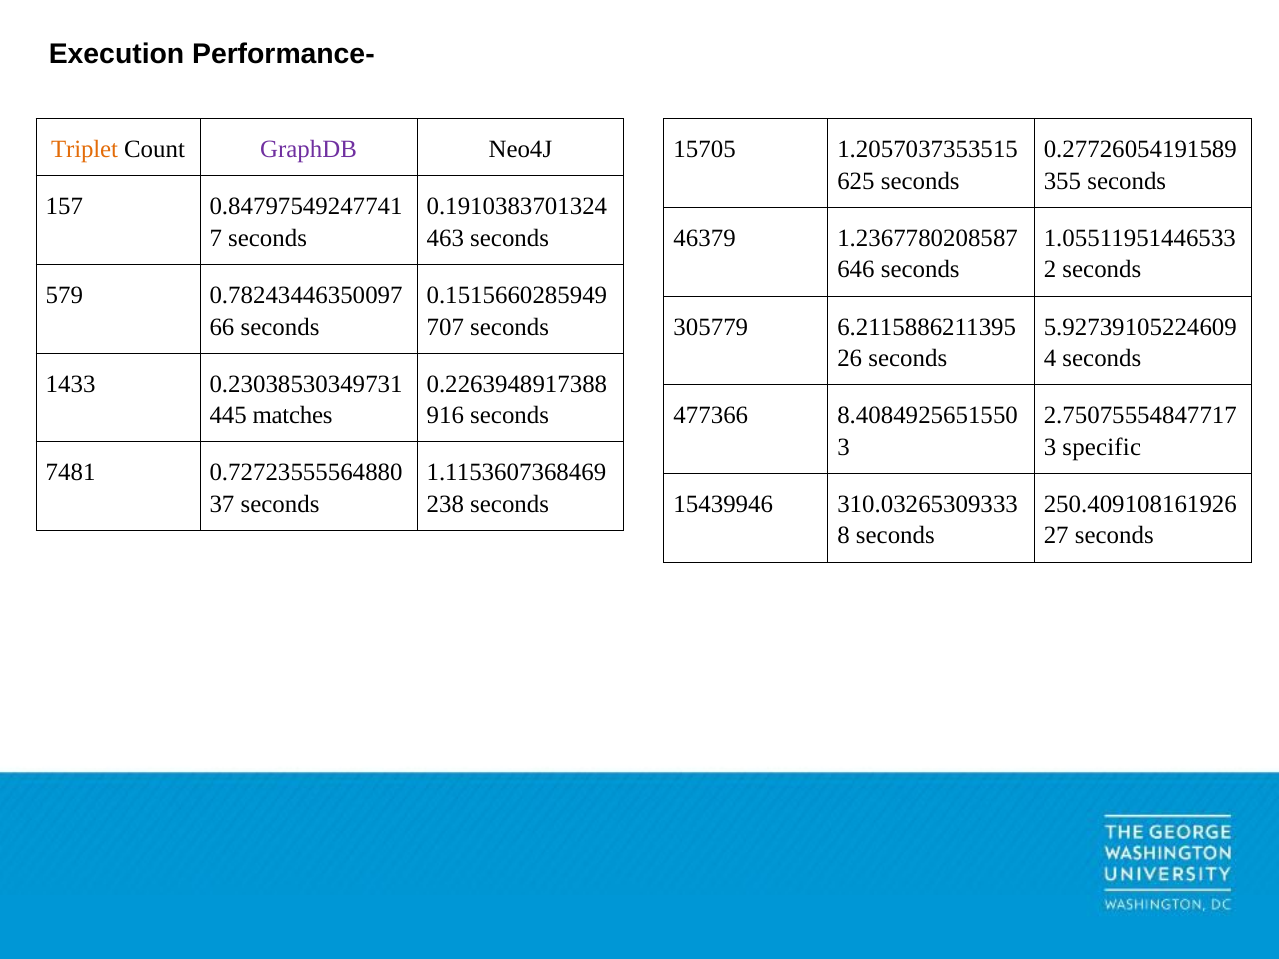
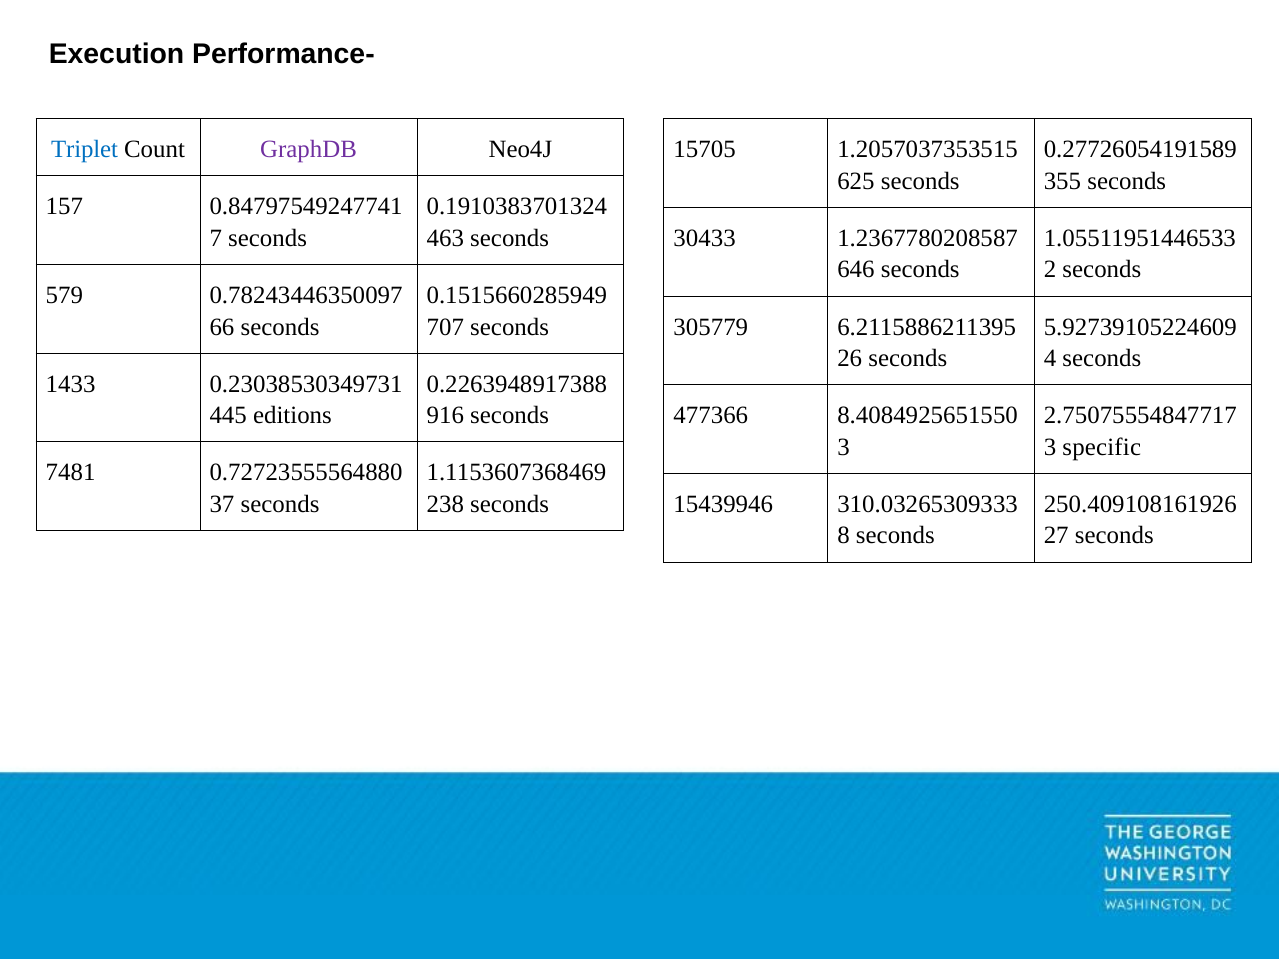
Triplet colour: orange -> blue
46379: 46379 -> 30433
matches: matches -> editions
